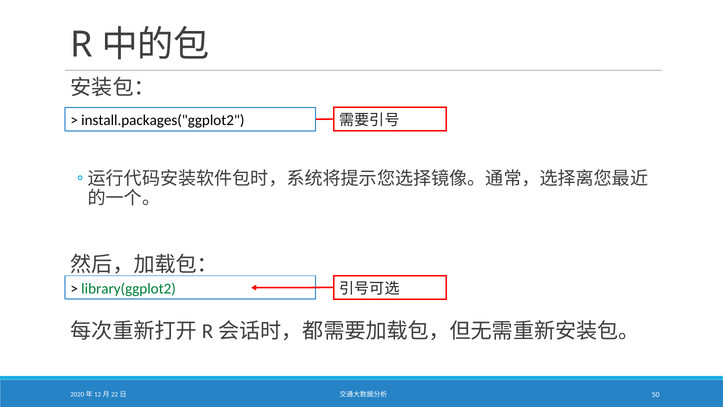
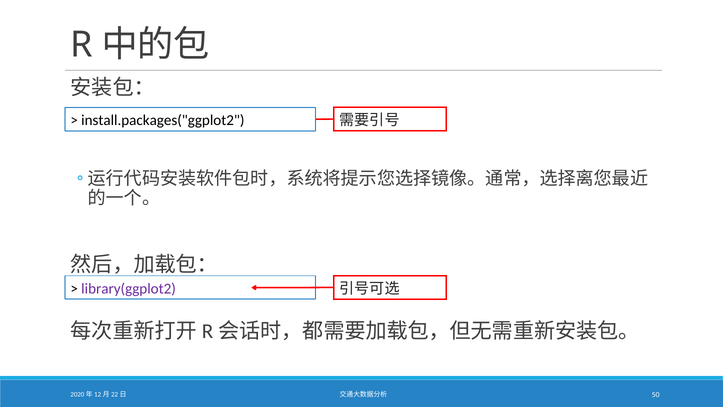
library(ggplot2 colour: green -> purple
